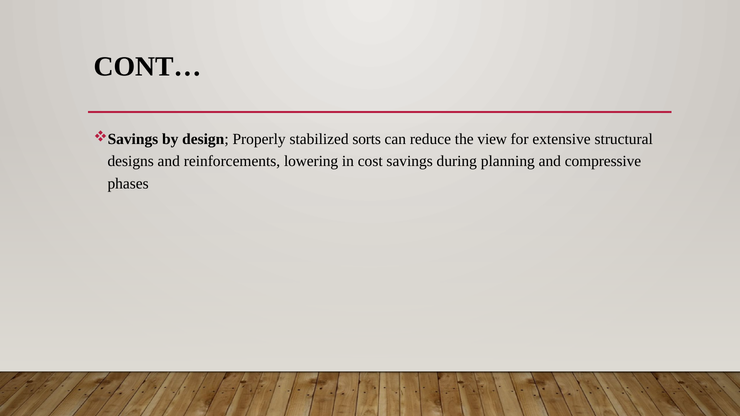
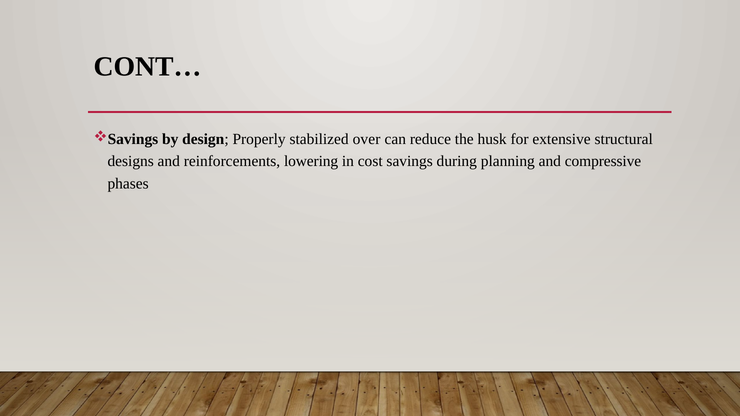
sorts: sorts -> over
view: view -> husk
